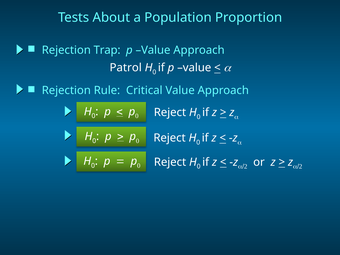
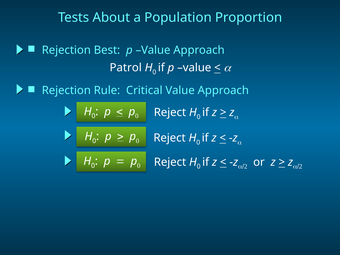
Trap: Trap -> Best
